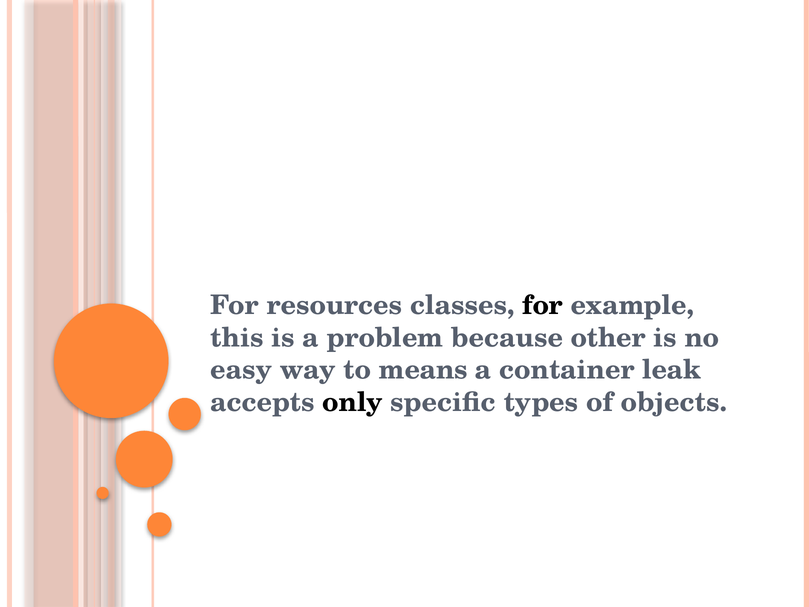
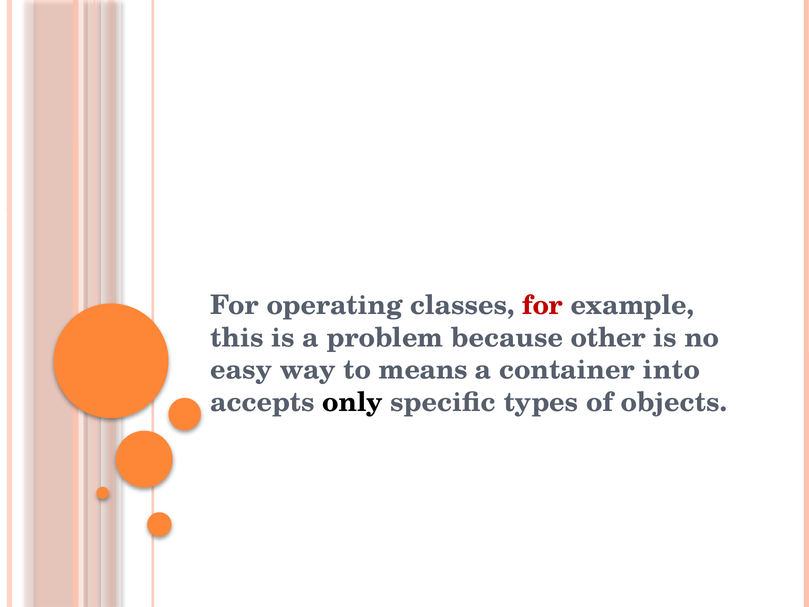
resources: resources -> operating
for at (543, 305) colour: black -> red
leak: leak -> into
